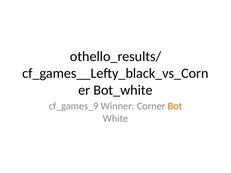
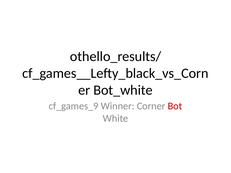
Bot colour: orange -> red
